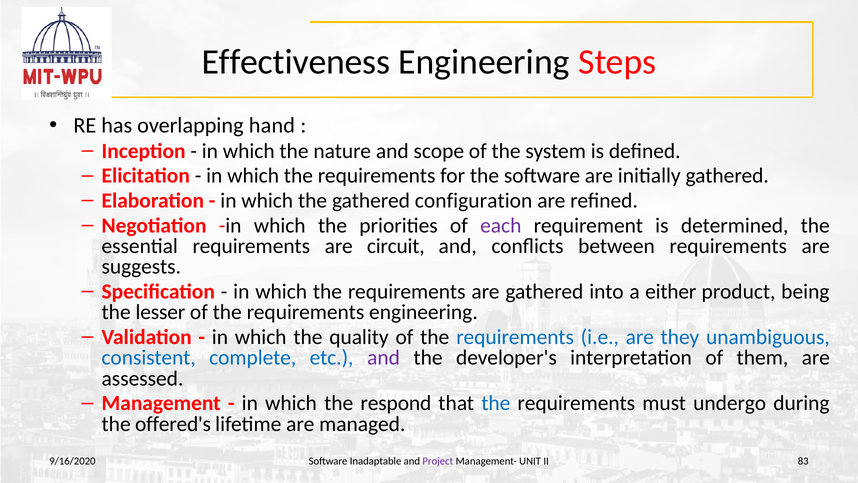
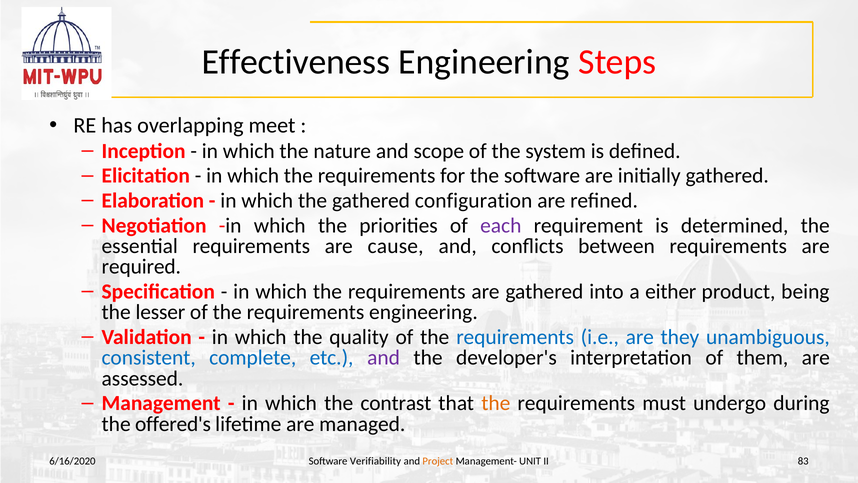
hand: hand -> meet
circuit: circuit -> cause
suggests: suggests -> required
respond: respond -> contrast
the at (496, 403) colour: blue -> orange
9/16/2020: 9/16/2020 -> 6/16/2020
Inadaptable: Inadaptable -> Verifiability
Project colour: purple -> orange
